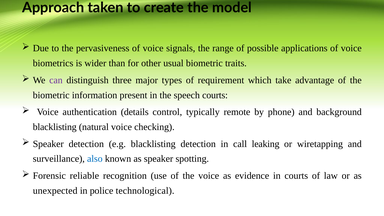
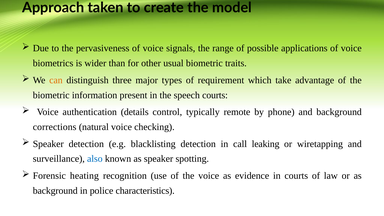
can colour: purple -> orange
blacklisting at (55, 127): blacklisting -> corrections
reliable: reliable -> heating
unexpected at (55, 191): unexpected -> background
technological: technological -> characteristics
